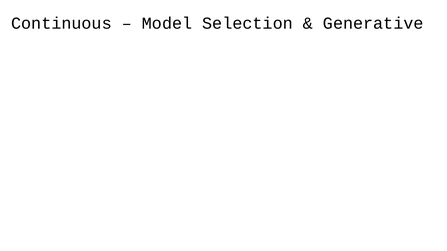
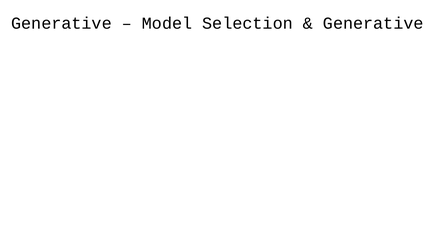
Continuous at (61, 23): Continuous -> Generative
